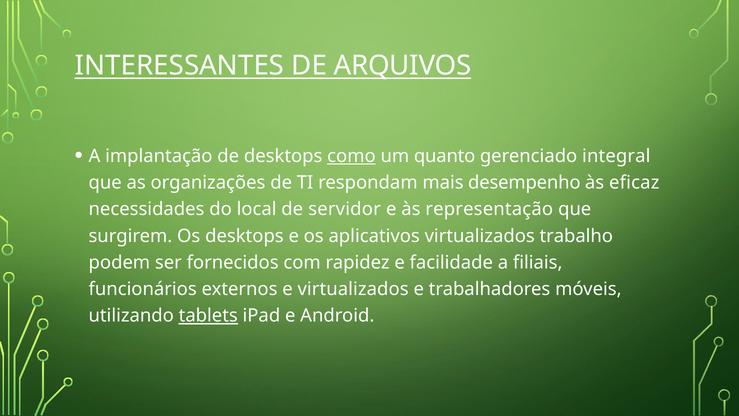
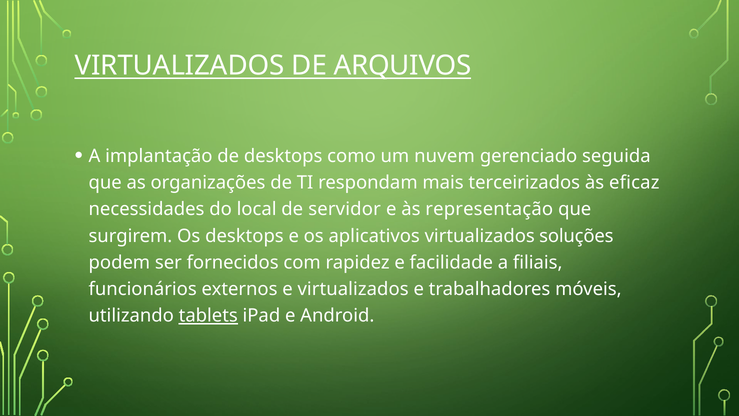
INTERESSANTES at (179, 65): INTERESSANTES -> VIRTUALIZADOS
como underline: present -> none
quanto: quanto -> nuvem
integral: integral -> seguida
desempenho: desempenho -> terceirizados
trabalho: trabalho -> soluções
